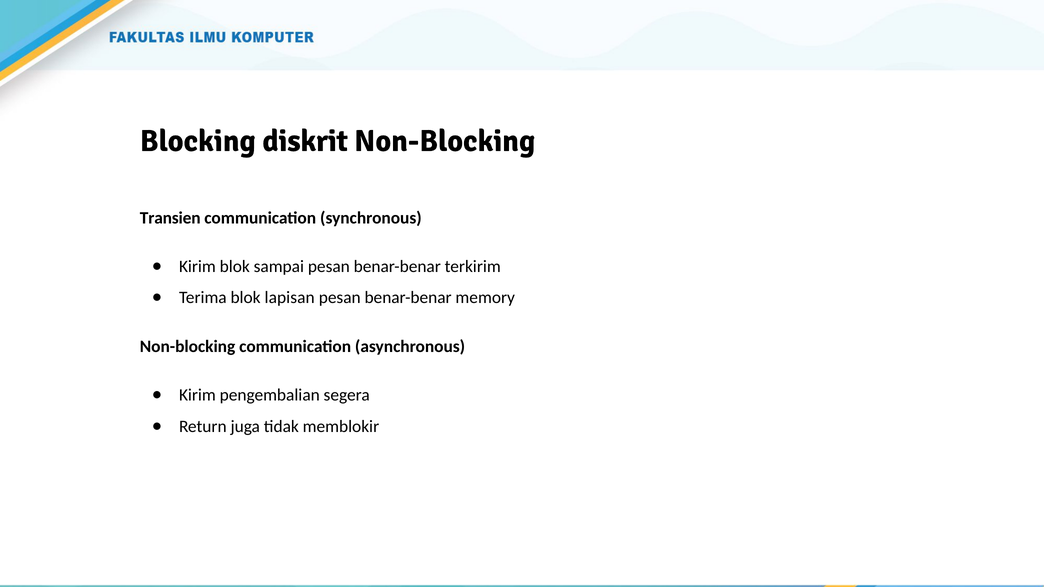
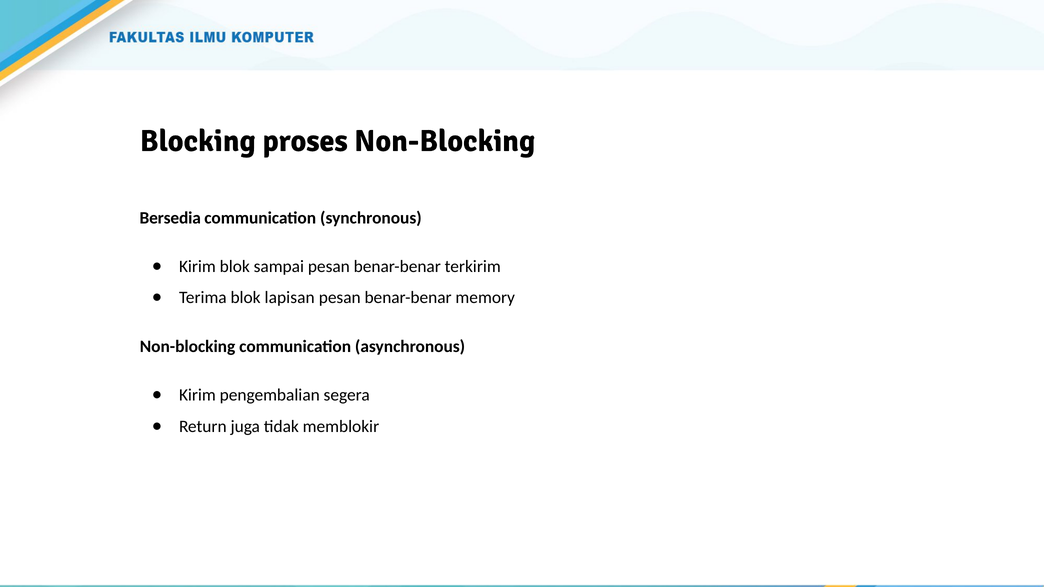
diskrit: diskrit -> proses
Transien: Transien -> Bersedia
